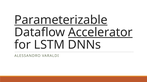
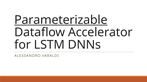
Accelerator underline: present -> none
